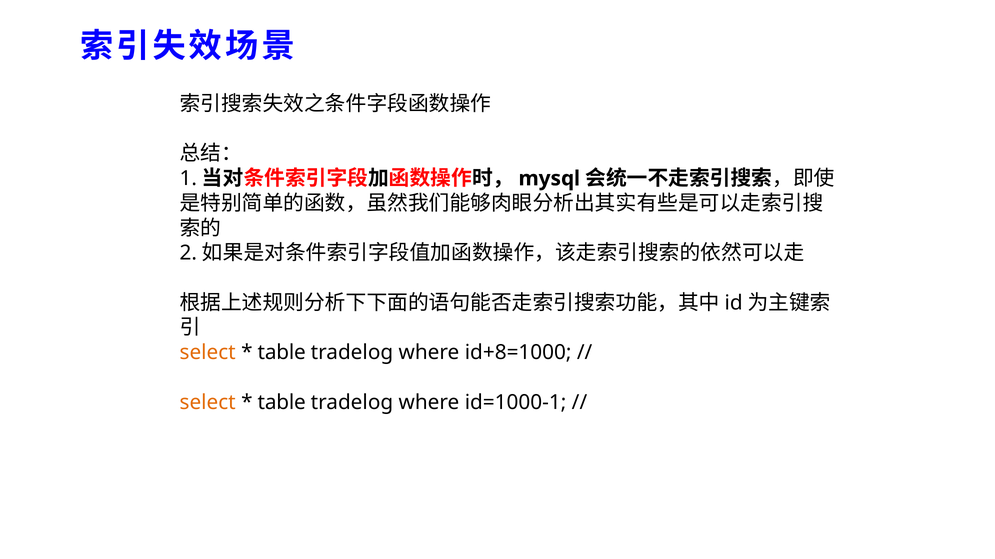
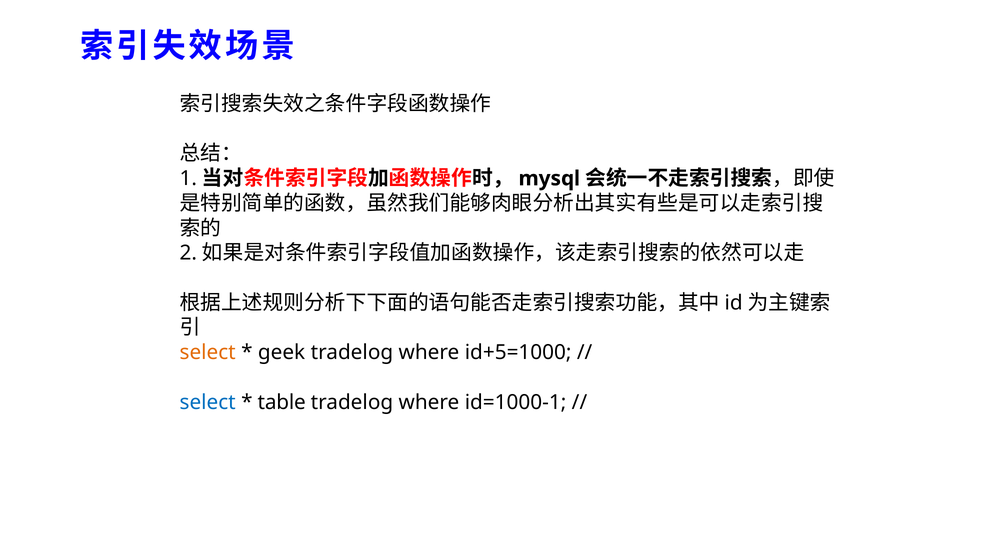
table at (282, 353): table -> geek
id+8=1000: id+8=1000 -> id+5=1000
select at (208, 403) colour: orange -> blue
